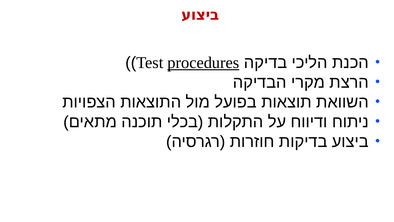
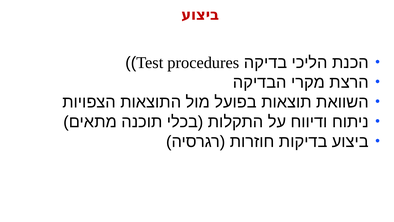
procedures underline: present -> none
